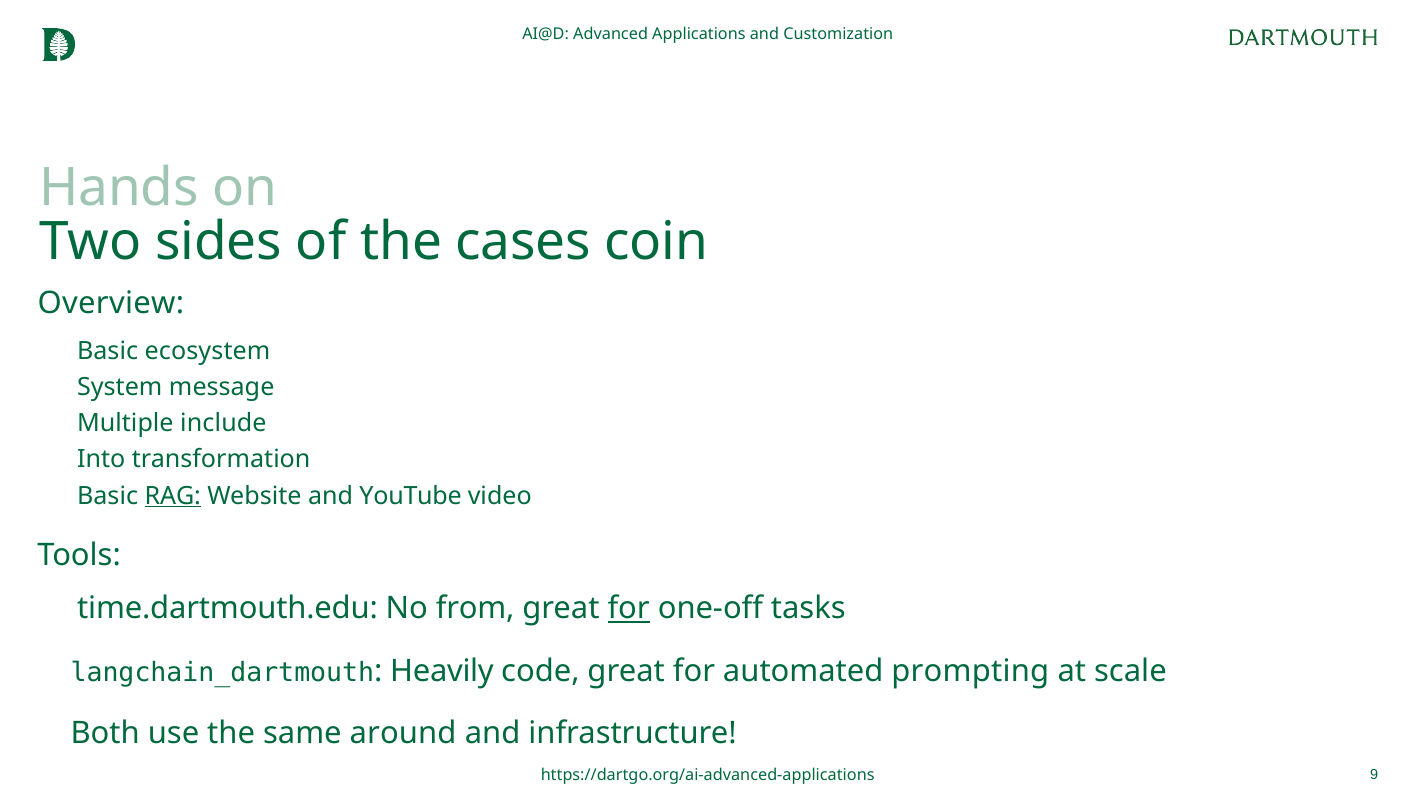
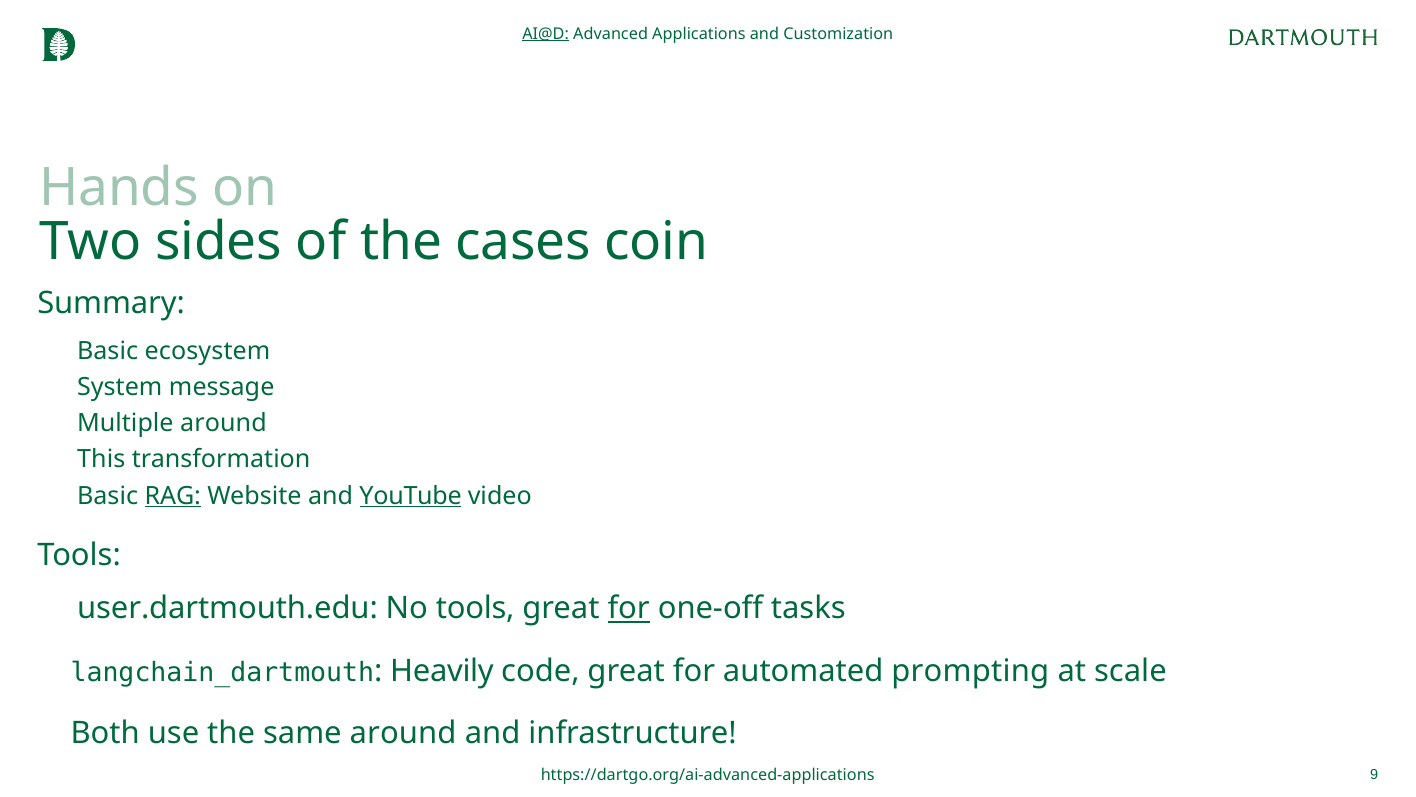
AI@D underline: none -> present
Overview: Overview -> Summary
Multiple include: include -> around
Into: Into -> This
YouTube underline: none -> present
time.dartmouth.edu: time.dartmouth.edu -> user.dartmouth.edu
No from: from -> tools
